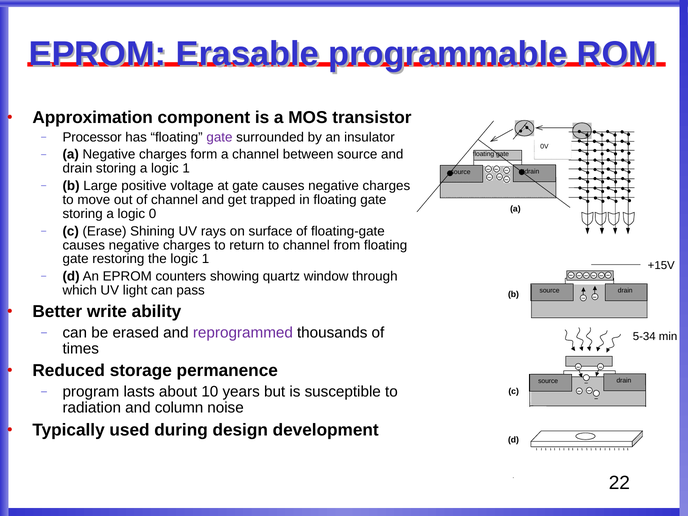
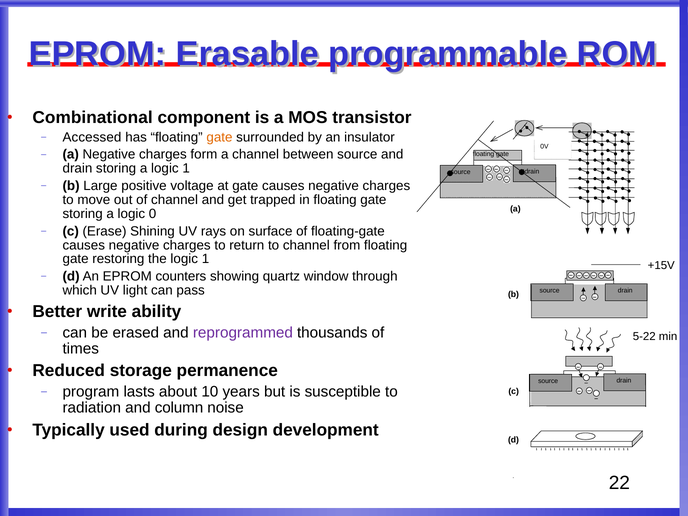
Approximation: Approximation -> Combinational
Processor: Processor -> Accessed
gate at (219, 137) colour: purple -> orange
5-34: 5-34 -> 5-22
